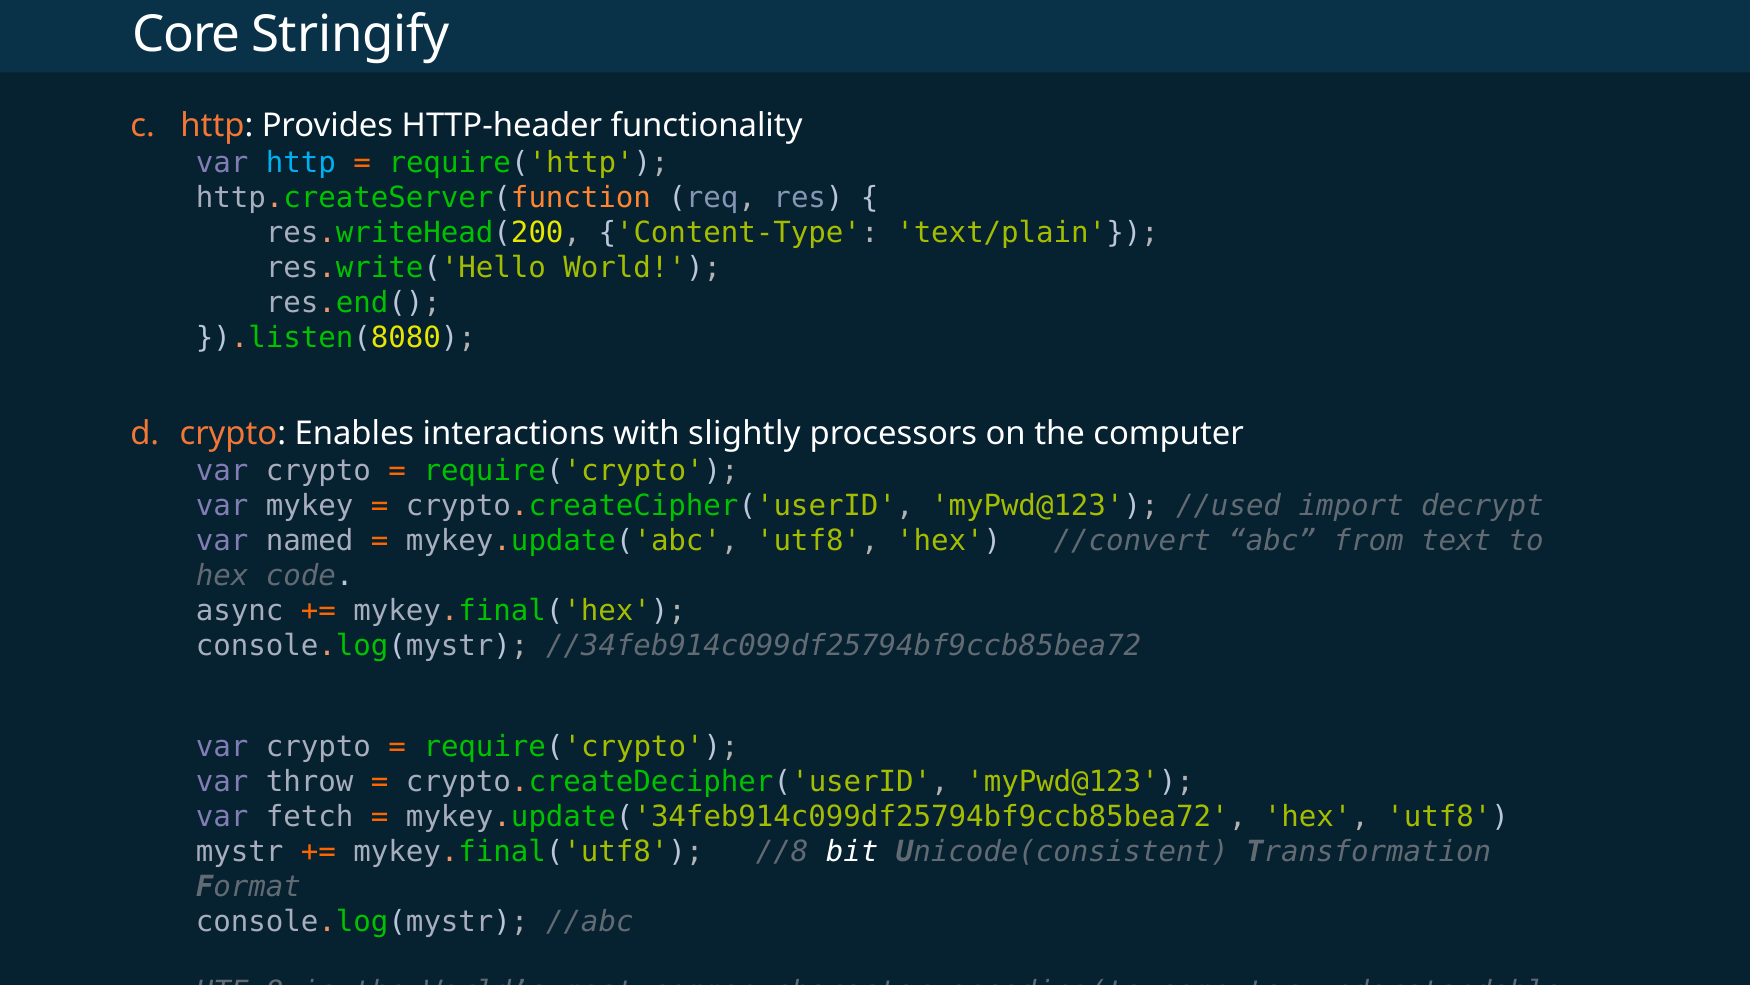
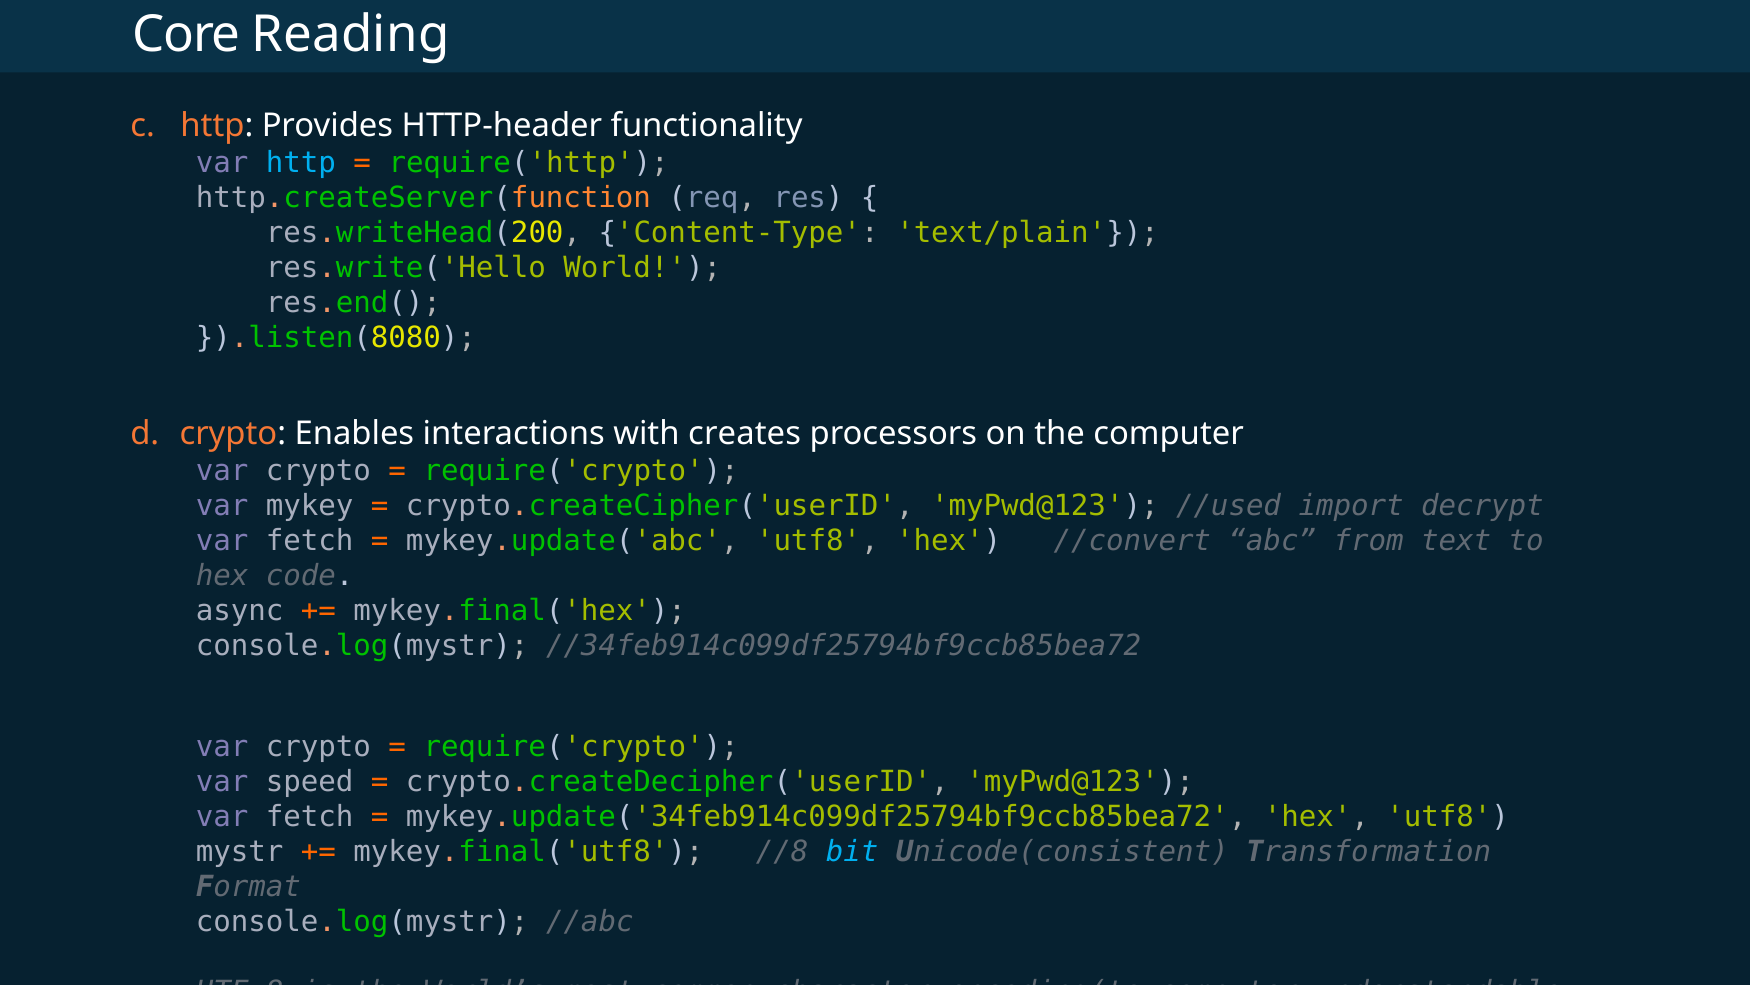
Stringify: Stringify -> Reading
slightly: slightly -> creates
named at (310, 541): named -> fetch
throw: throw -> speed
bit colour: white -> light blue
